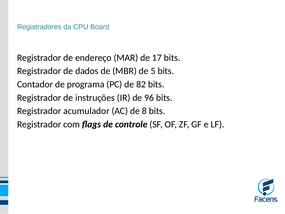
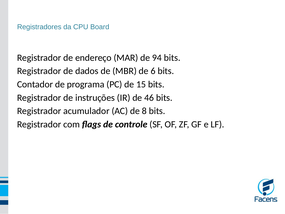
17: 17 -> 94
5: 5 -> 6
82: 82 -> 15
96: 96 -> 46
